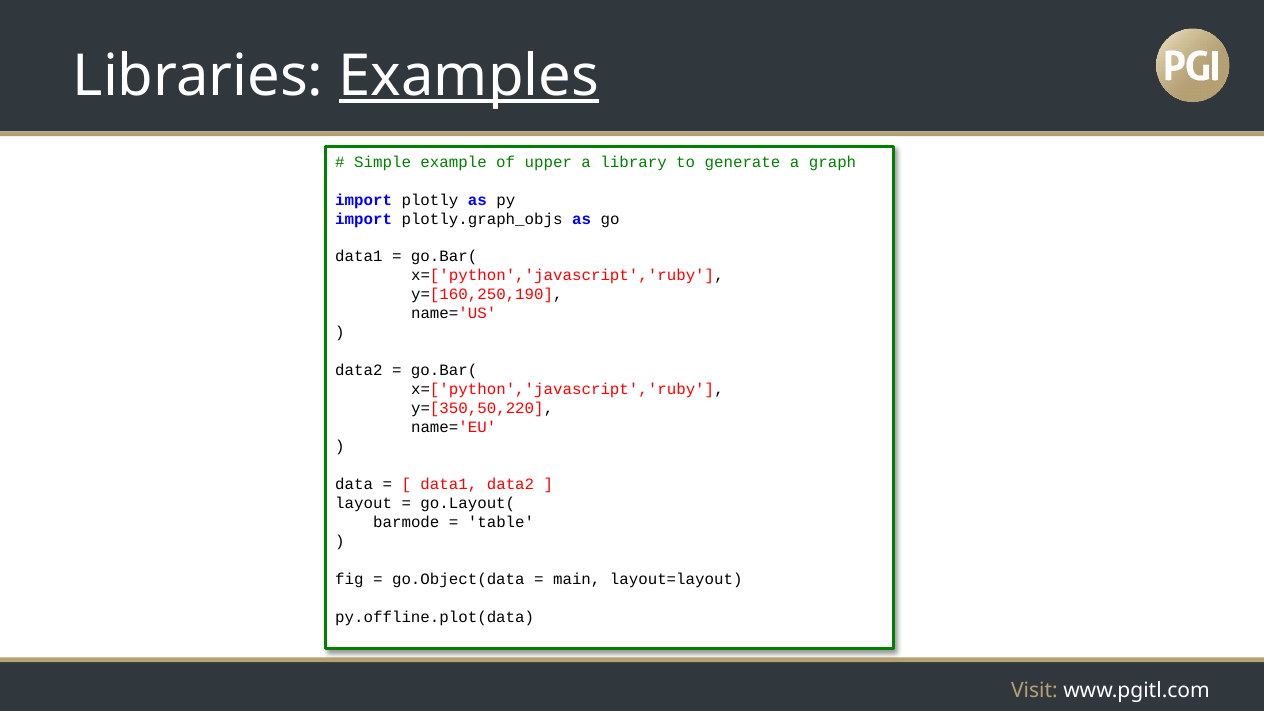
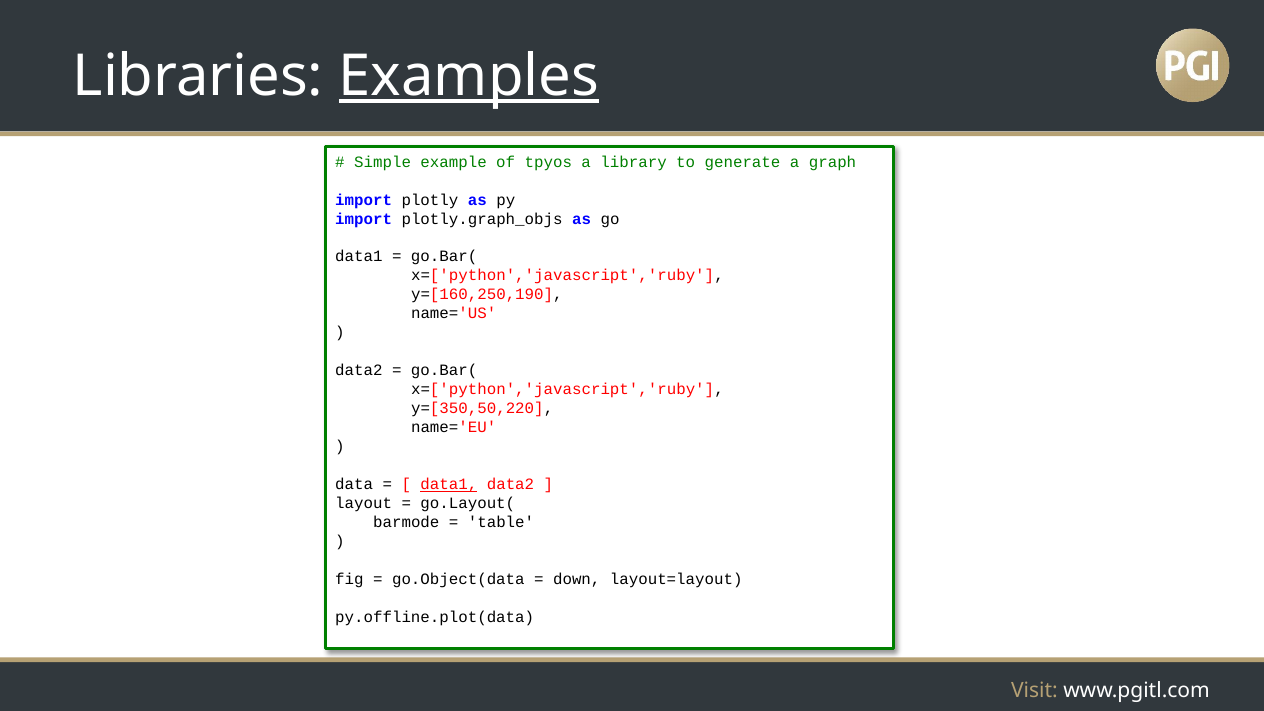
upper: upper -> tpyos
data1 at (449, 484) underline: none -> present
main: main -> down
